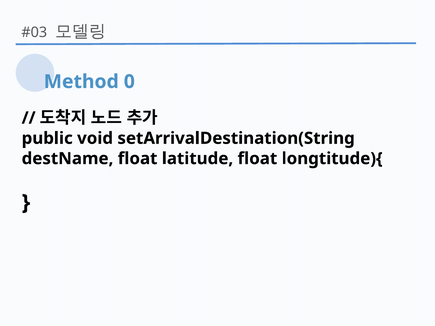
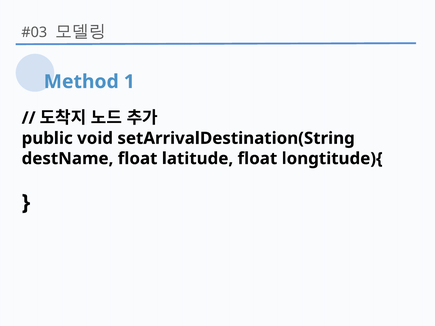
0: 0 -> 1
